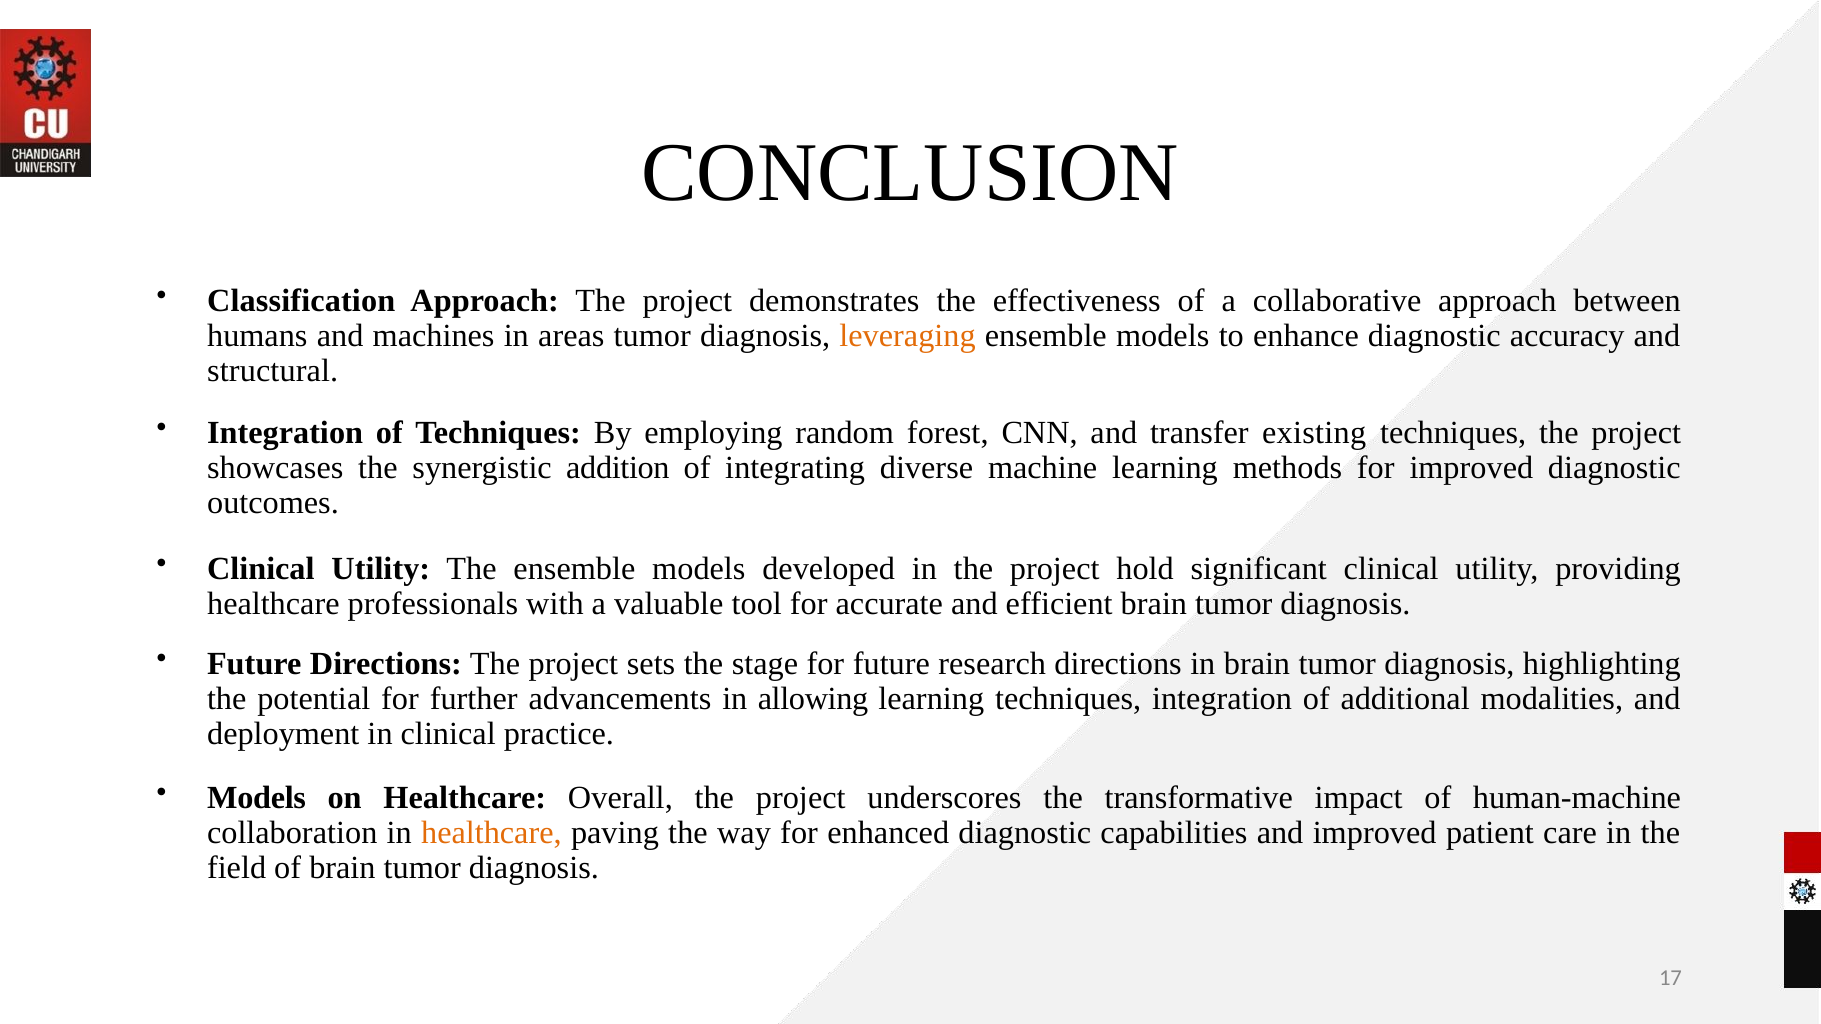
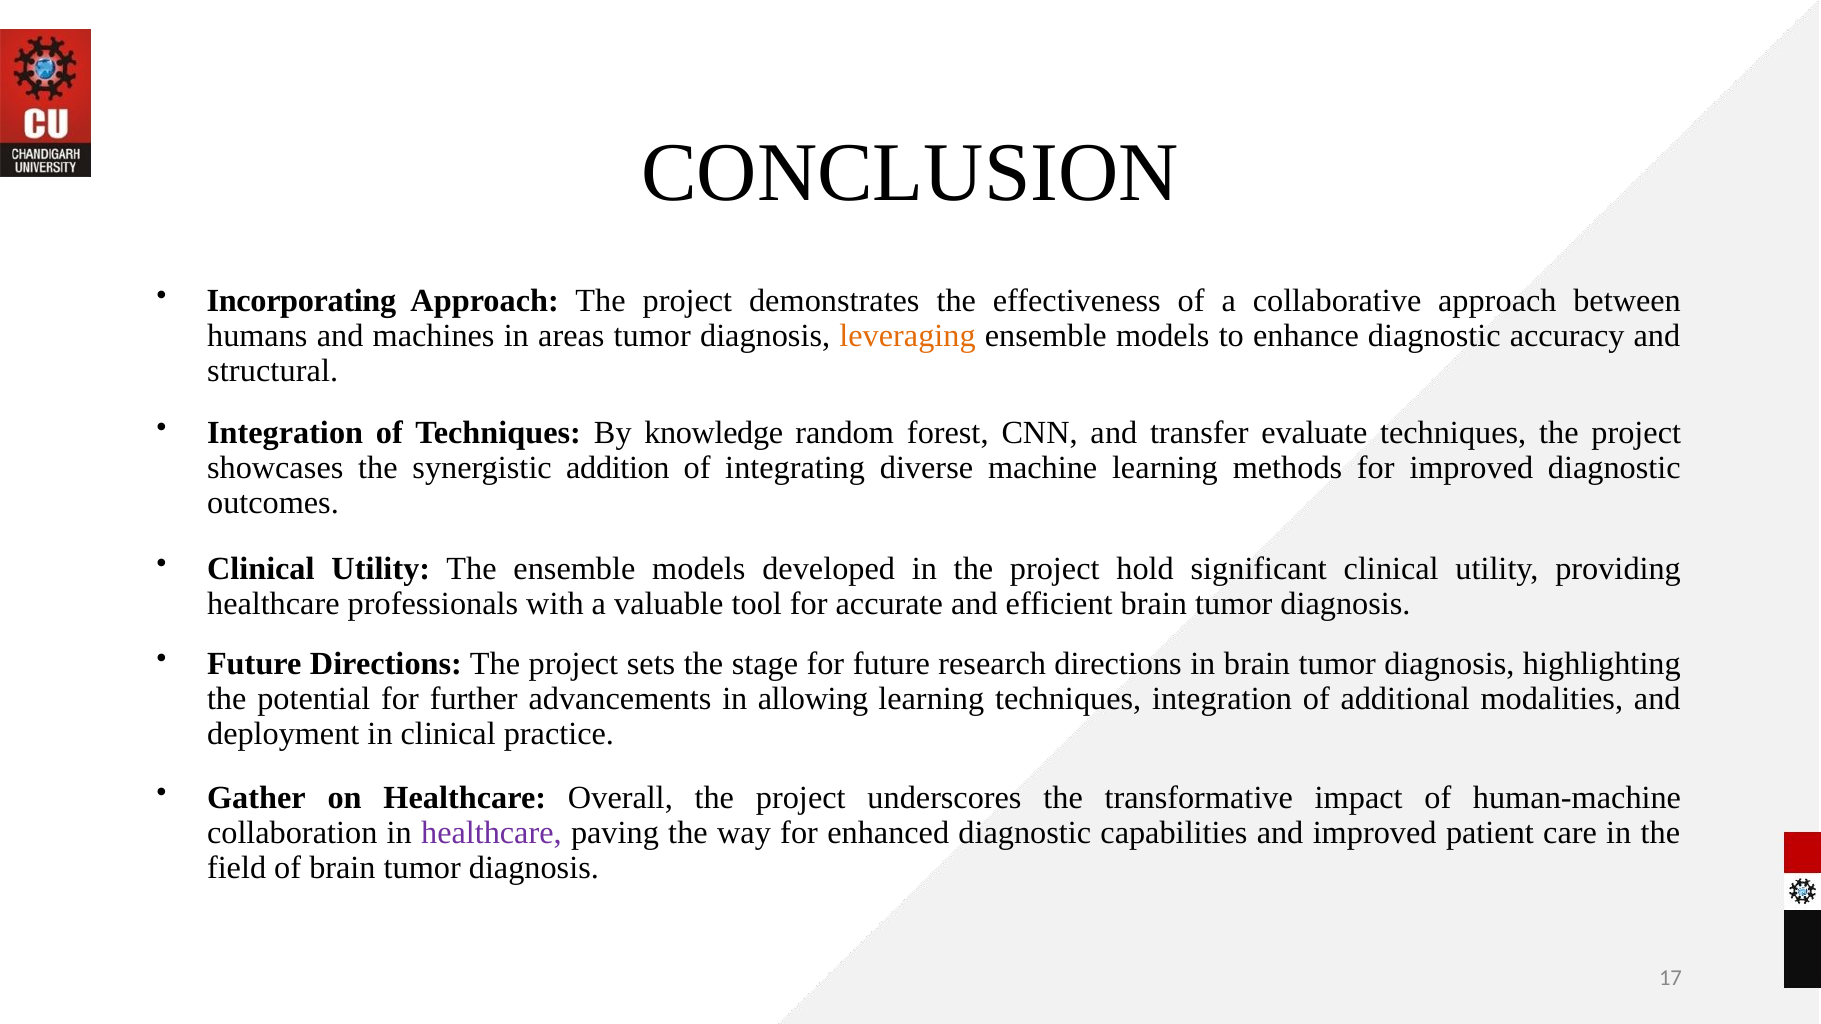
Classification: Classification -> Incorporating
employing: employing -> knowledge
existing: existing -> evaluate
Models at (257, 798): Models -> Gather
healthcare at (491, 833) colour: orange -> purple
